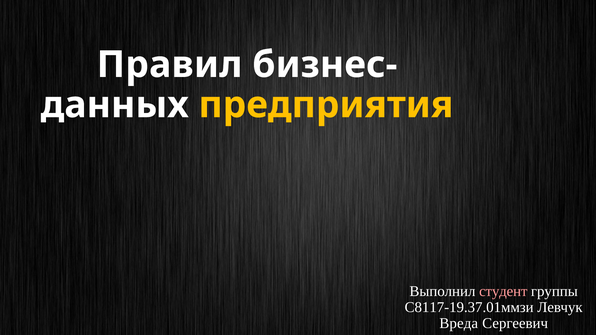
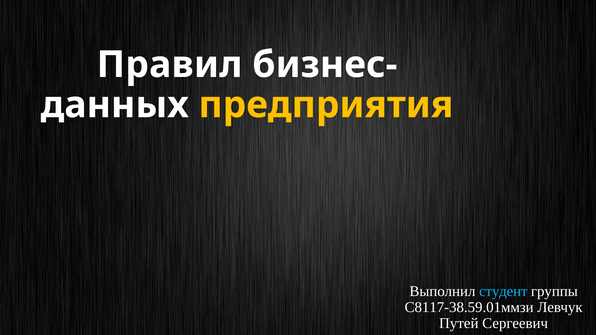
студент colour: pink -> light blue
С8117-19.37.01ммзи: С8117-19.37.01ммзи -> С8117-38.59.01ммзи
Вреда: Вреда -> Путей
